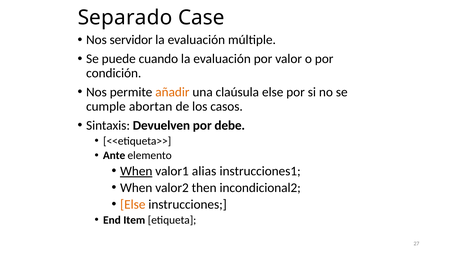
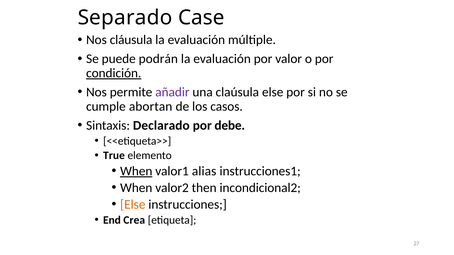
servidor: servidor -> cláusula
cuando: cuando -> podrán
condición underline: none -> present
añadir colour: orange -> purple
Devuelven: Devuelven -> Declarado
Ante: Ante -> True
Item: Item -> Crea
